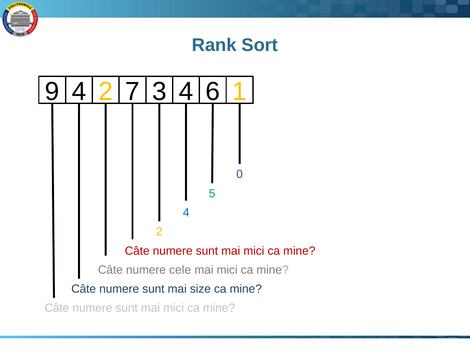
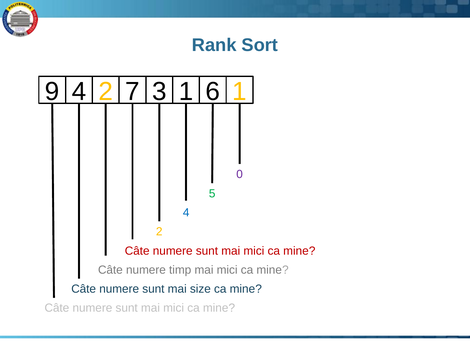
3 4: 4 -> 1
cele: cele -> timp
